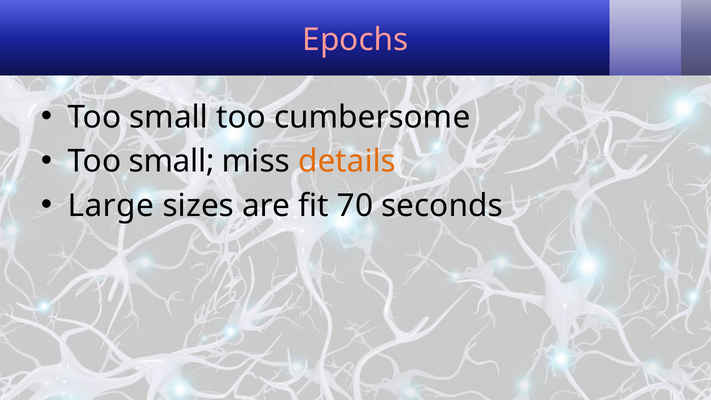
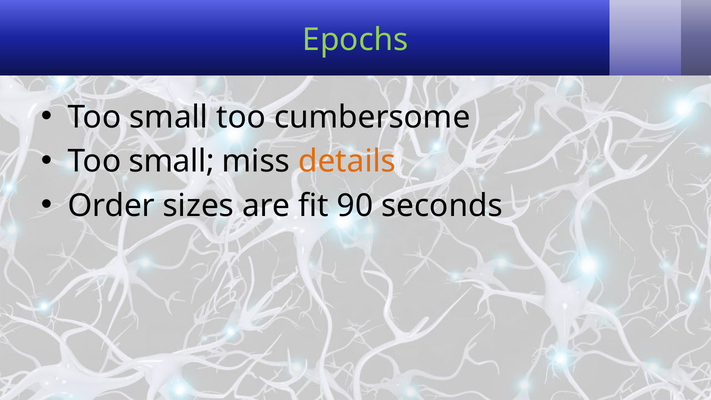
Epochs colour: pink -> light green
Large: Large -> Order
70: 70 -> 90
